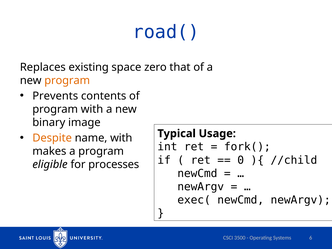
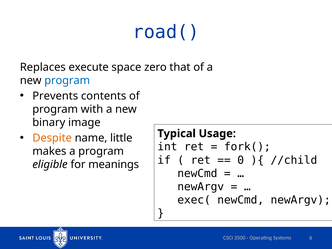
existing: existing -> execute
program at (67, 80) colour: orange -> blue
name with: with -> little
processes: processes -> meanings
